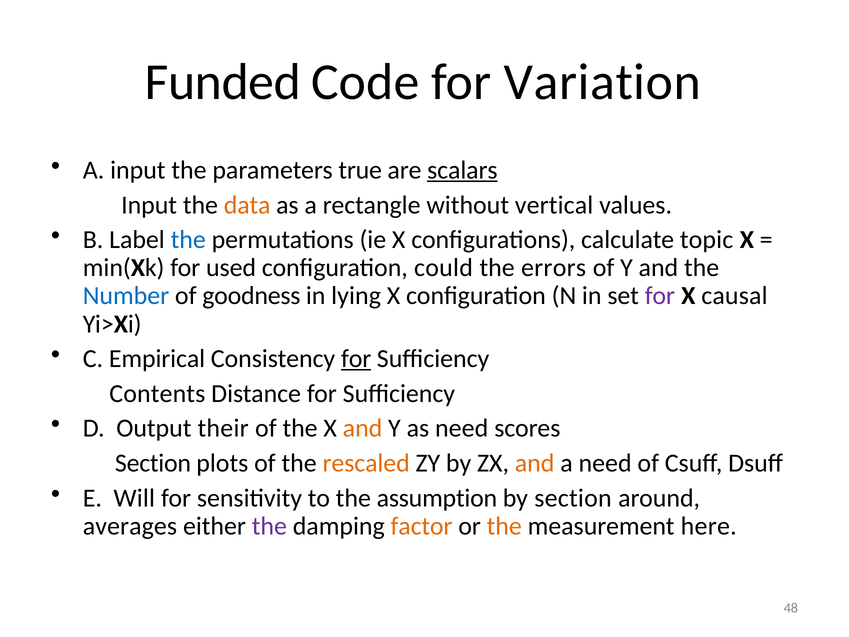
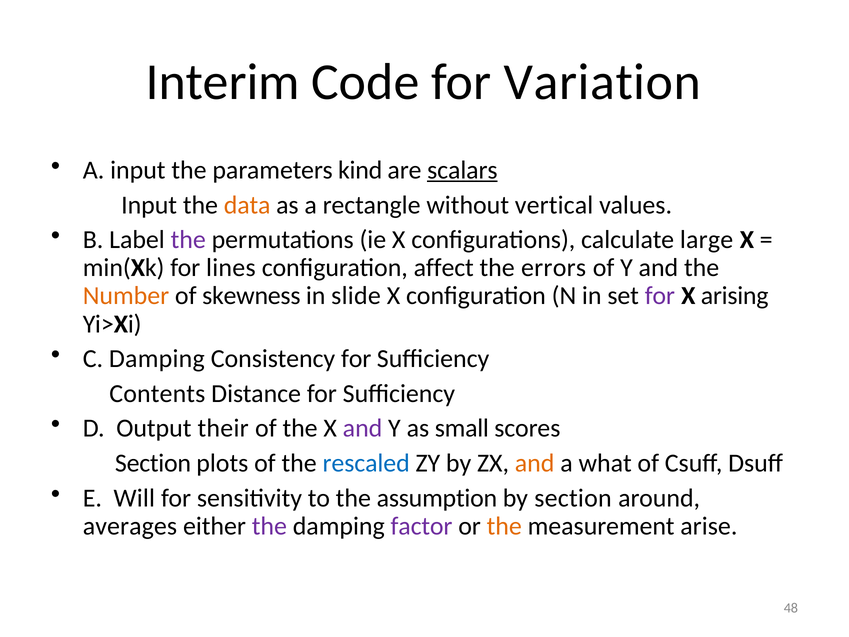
Funded: Funded -> Interim
true: true -> kind
the at (188, 240) colour: blue -> purple
topic: topic -> large
used: used -> lines
could: could -> affect
Number colour: blue -> orange
goodness: goodness -> skewness
lying: lying -> slide
causal: causal -> arising
C Empirical: Empirical -> Damping
for at (356, 359) underline: present -> none
and at (363, 428) colour: orange -> purple
as need: need -> small
rescaled colour: orange -> blue
a need: need -> what
factor colour: orange -> purple
here: here -> arise
